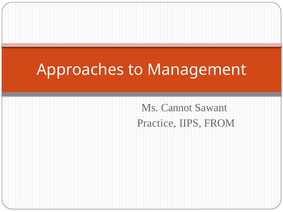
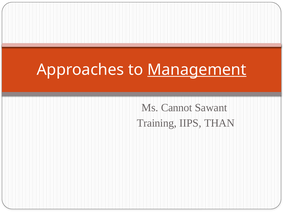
Management underline: none -> present
Practice: Practice -> Training
FROM: FROM -> THAN
